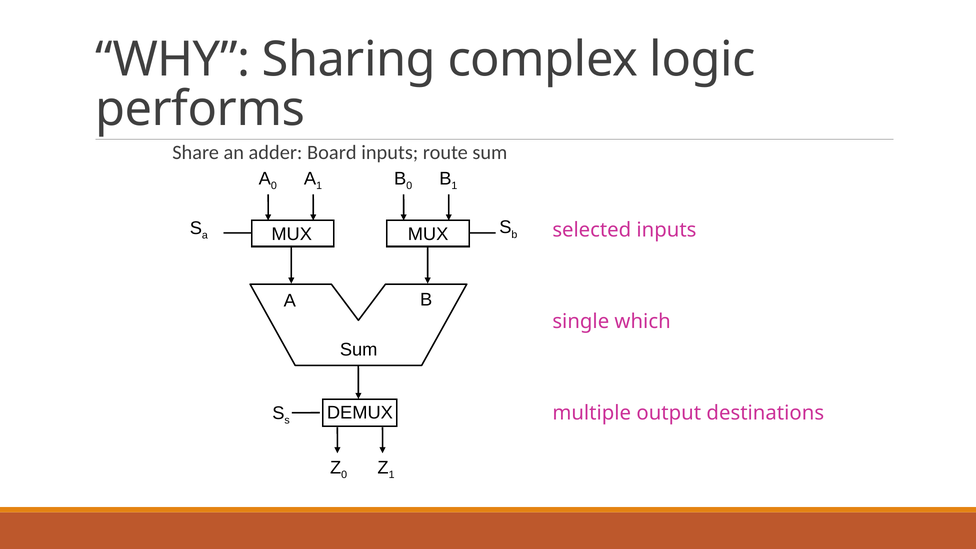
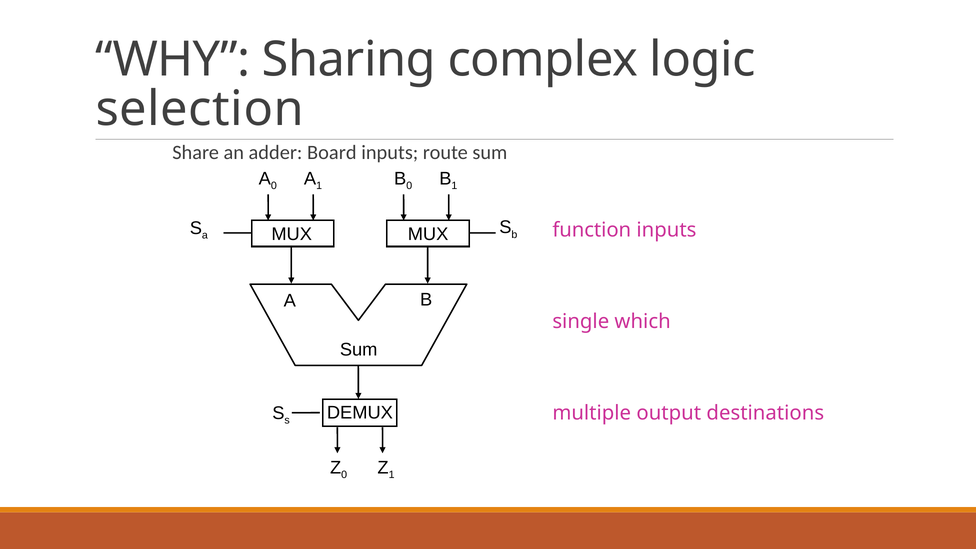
performs: performs -> selection
selected: selected -> function
